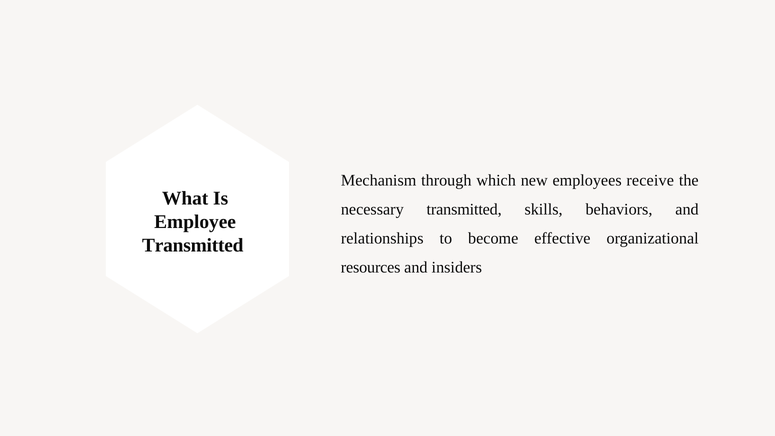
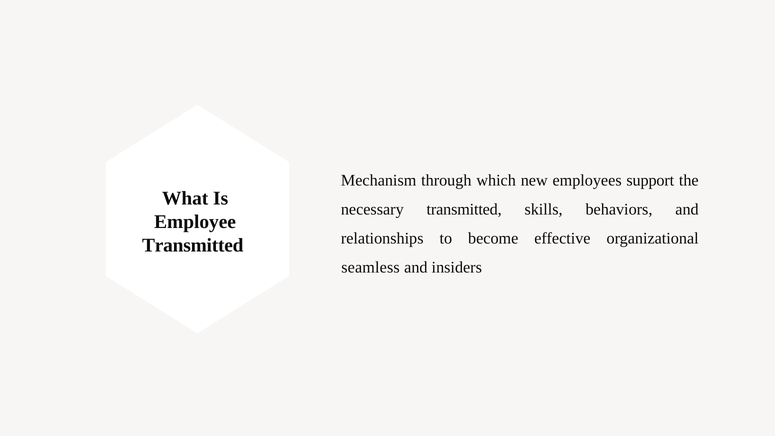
receive: receive -> support
resources: resources -> seamless
